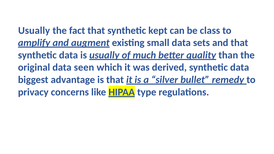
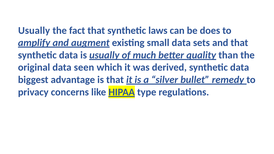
kept: kept -> laws
class: class -> does
